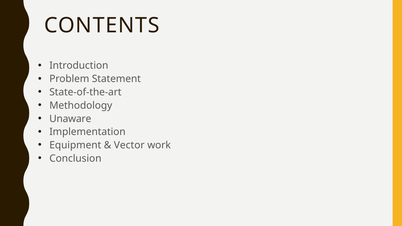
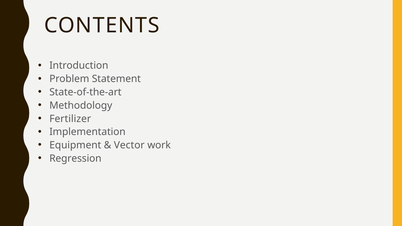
Unaware: Unaware -> Fertilizer
Conclusion: Conclusion -> Regression
